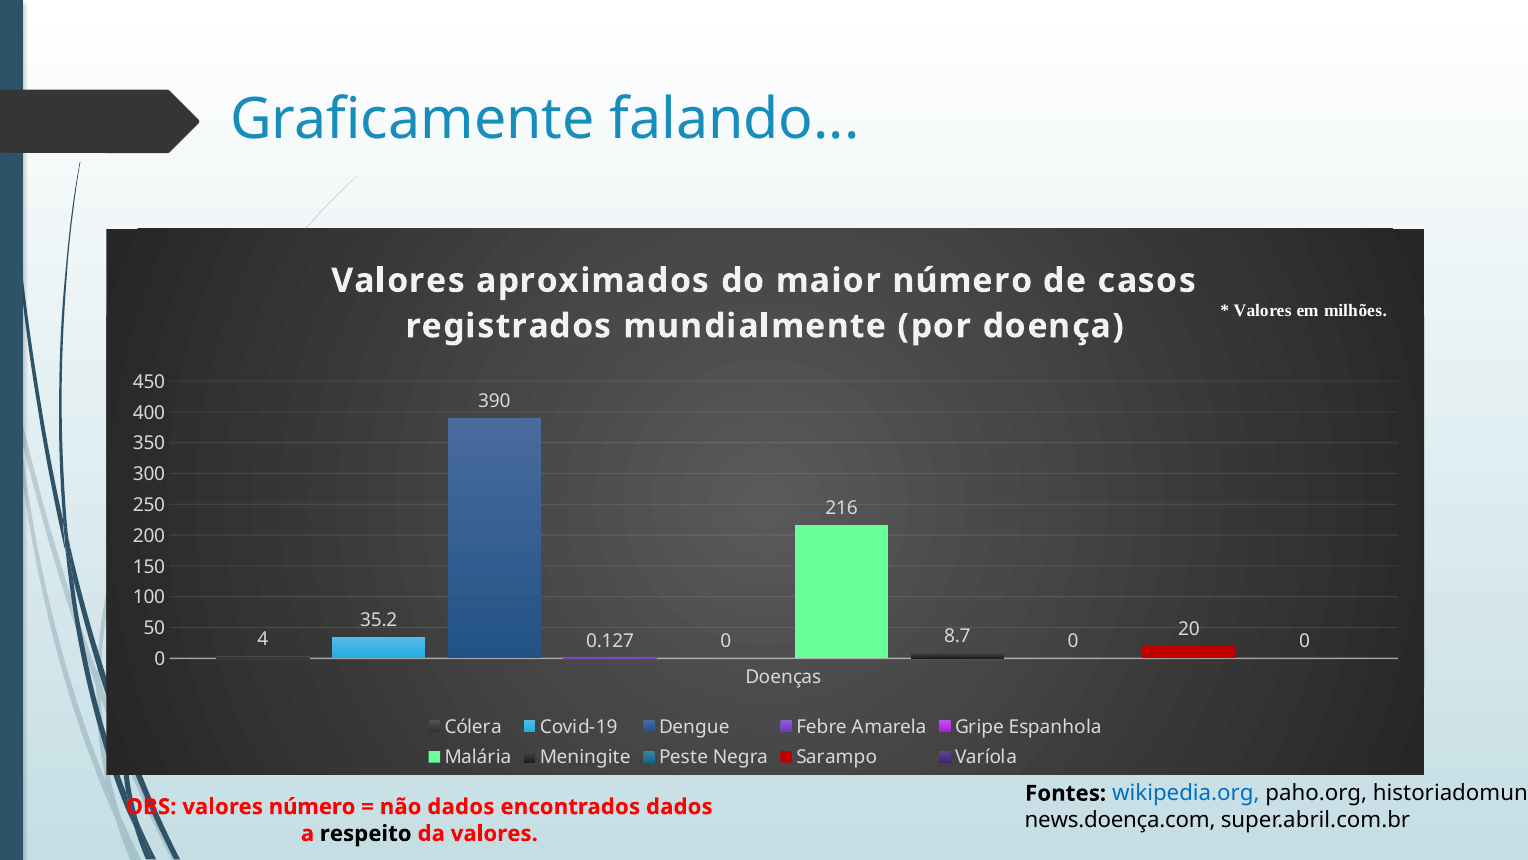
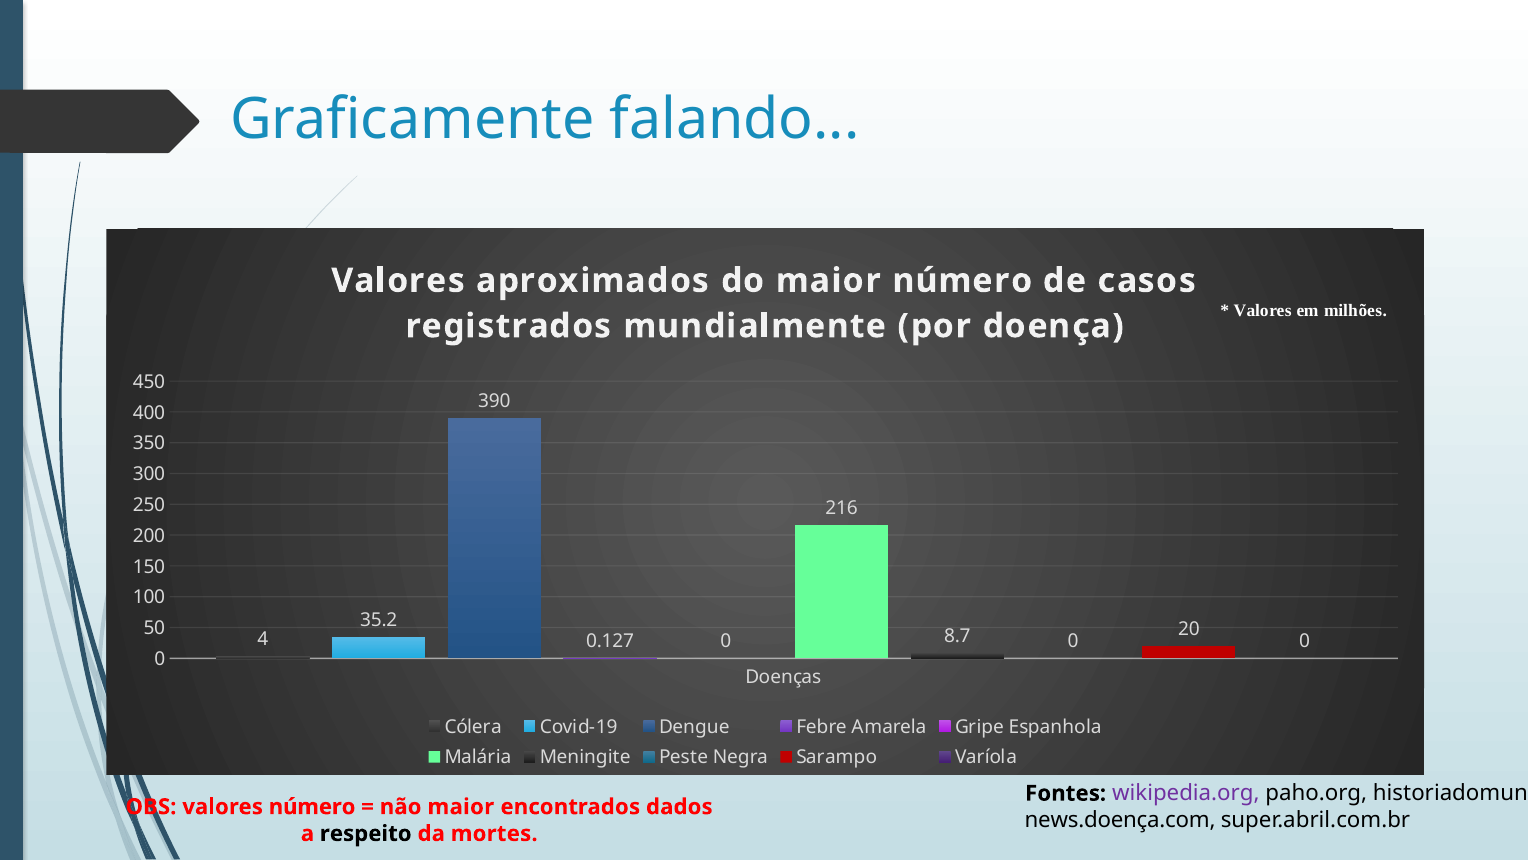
wikipedia.org colour: blue -> purple
não dados: dados -> maior
da valores: valores -> mortes
